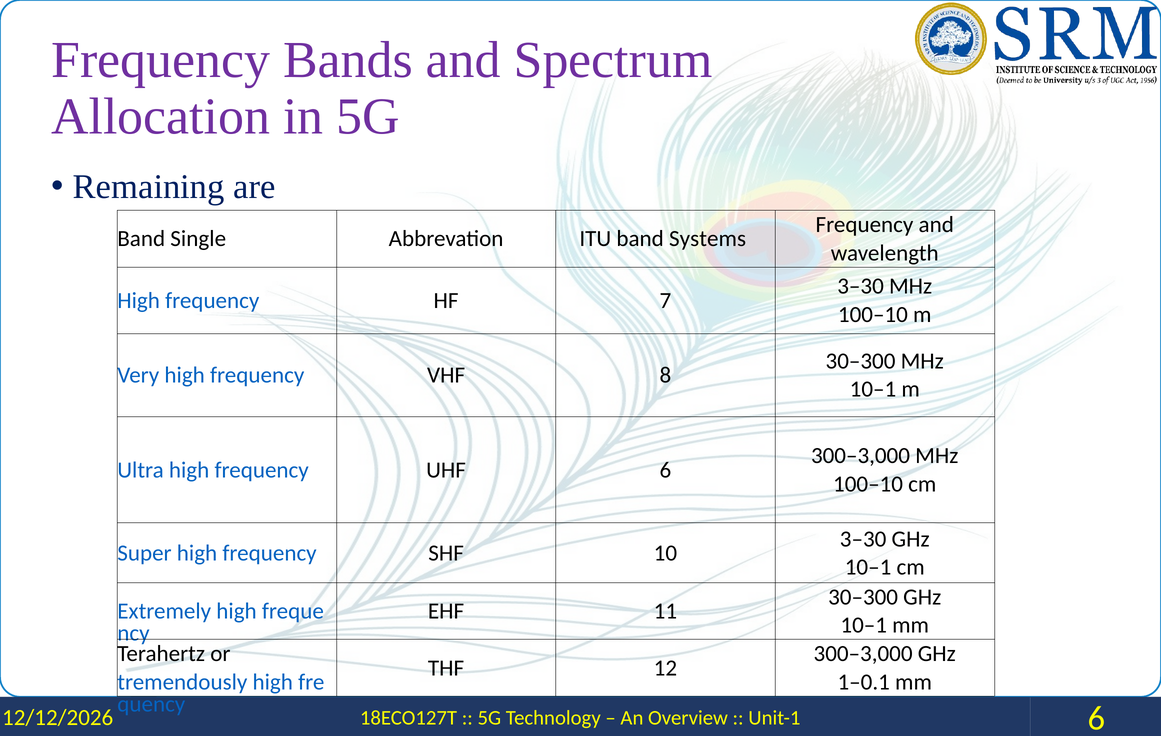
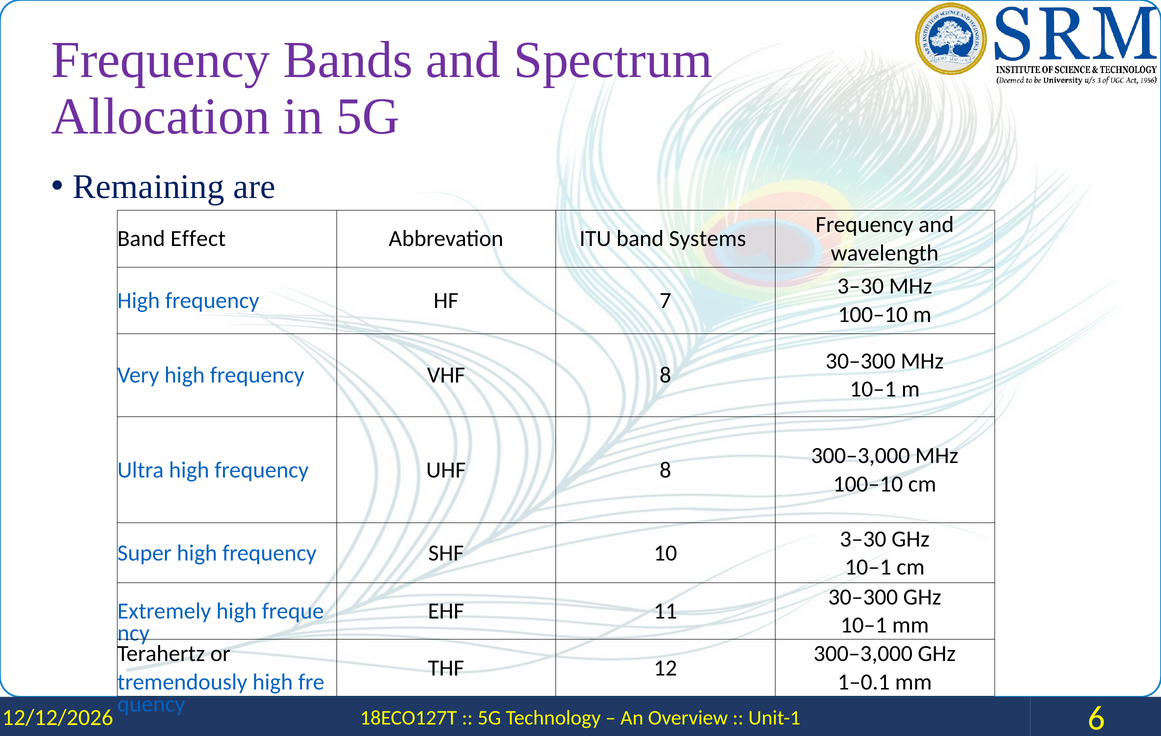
Single: Single -> Effect
UHF 6: 6 -> 8
